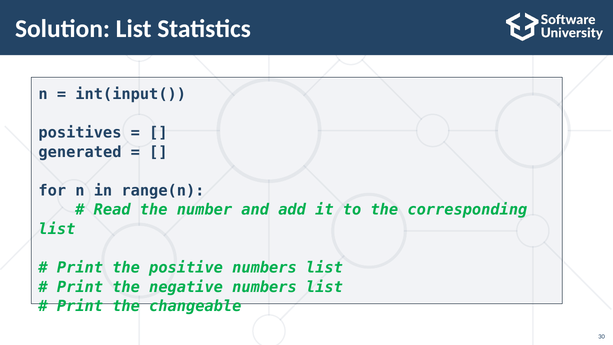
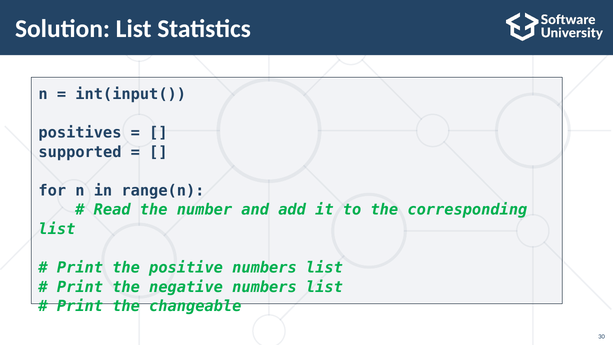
generated: generated -> supported
